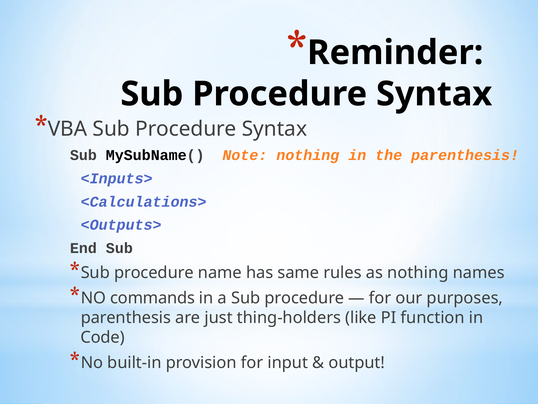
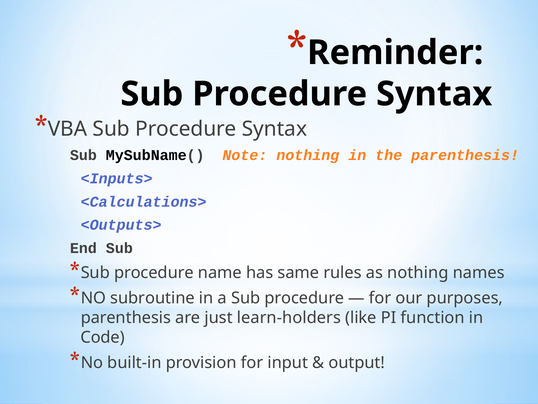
commands: commands -> subroutine
thing-holders: thing-holders -> learn-holders
